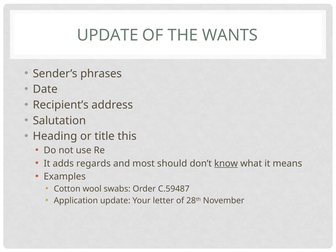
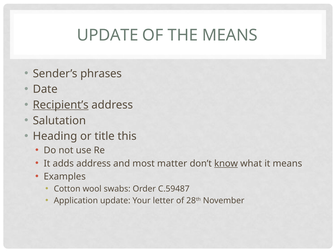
THE WANTS: WANTS -> MEANS
Recipient’s underline: none -> present
adds regards: regards -> address
should: should -> matter
